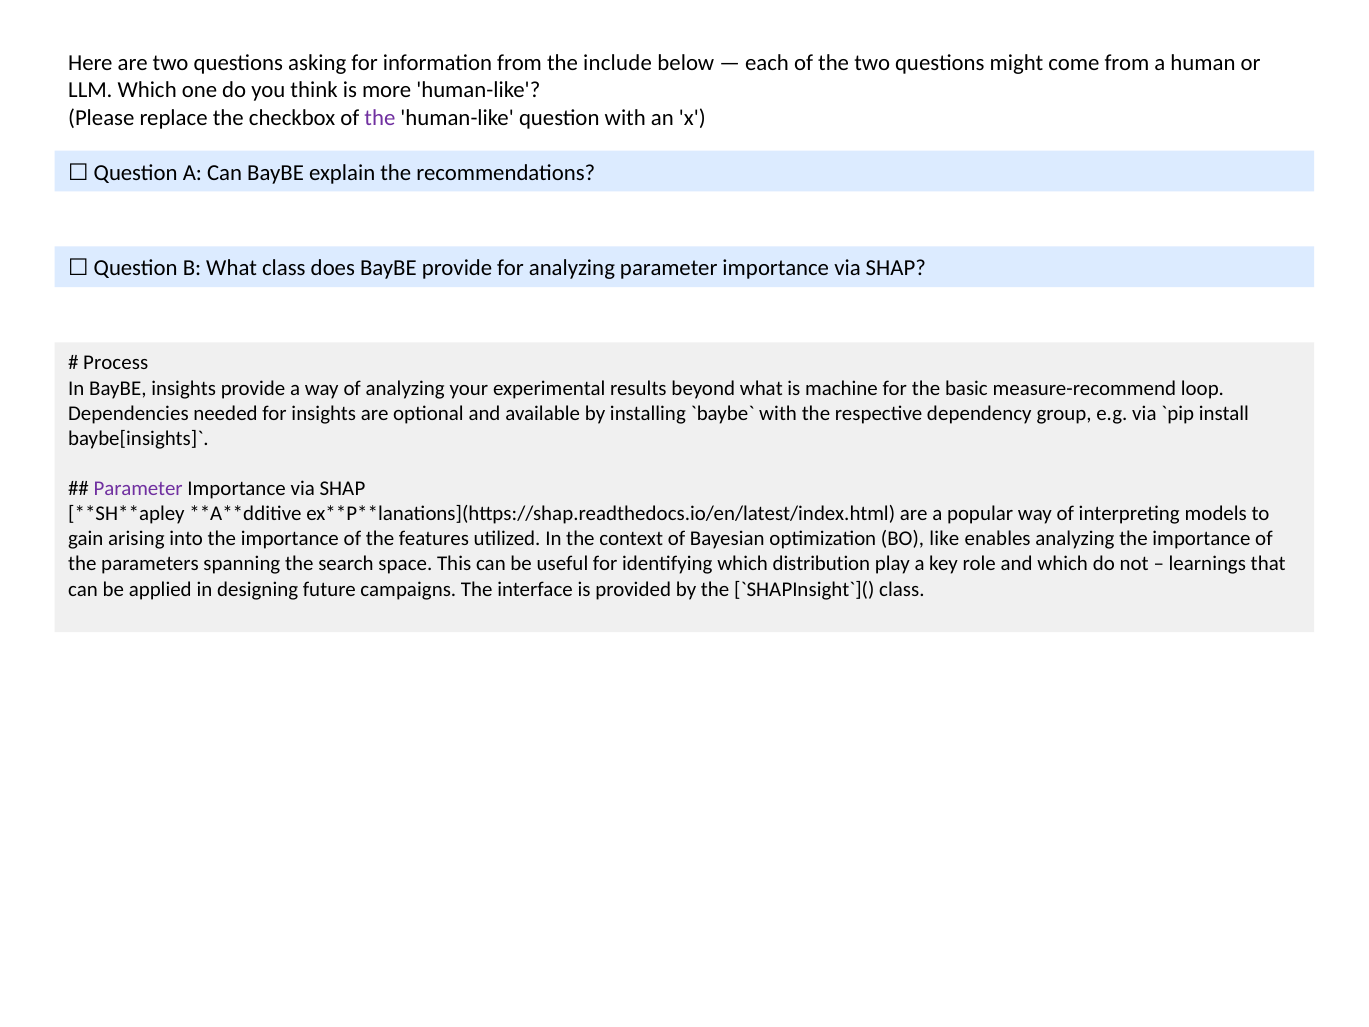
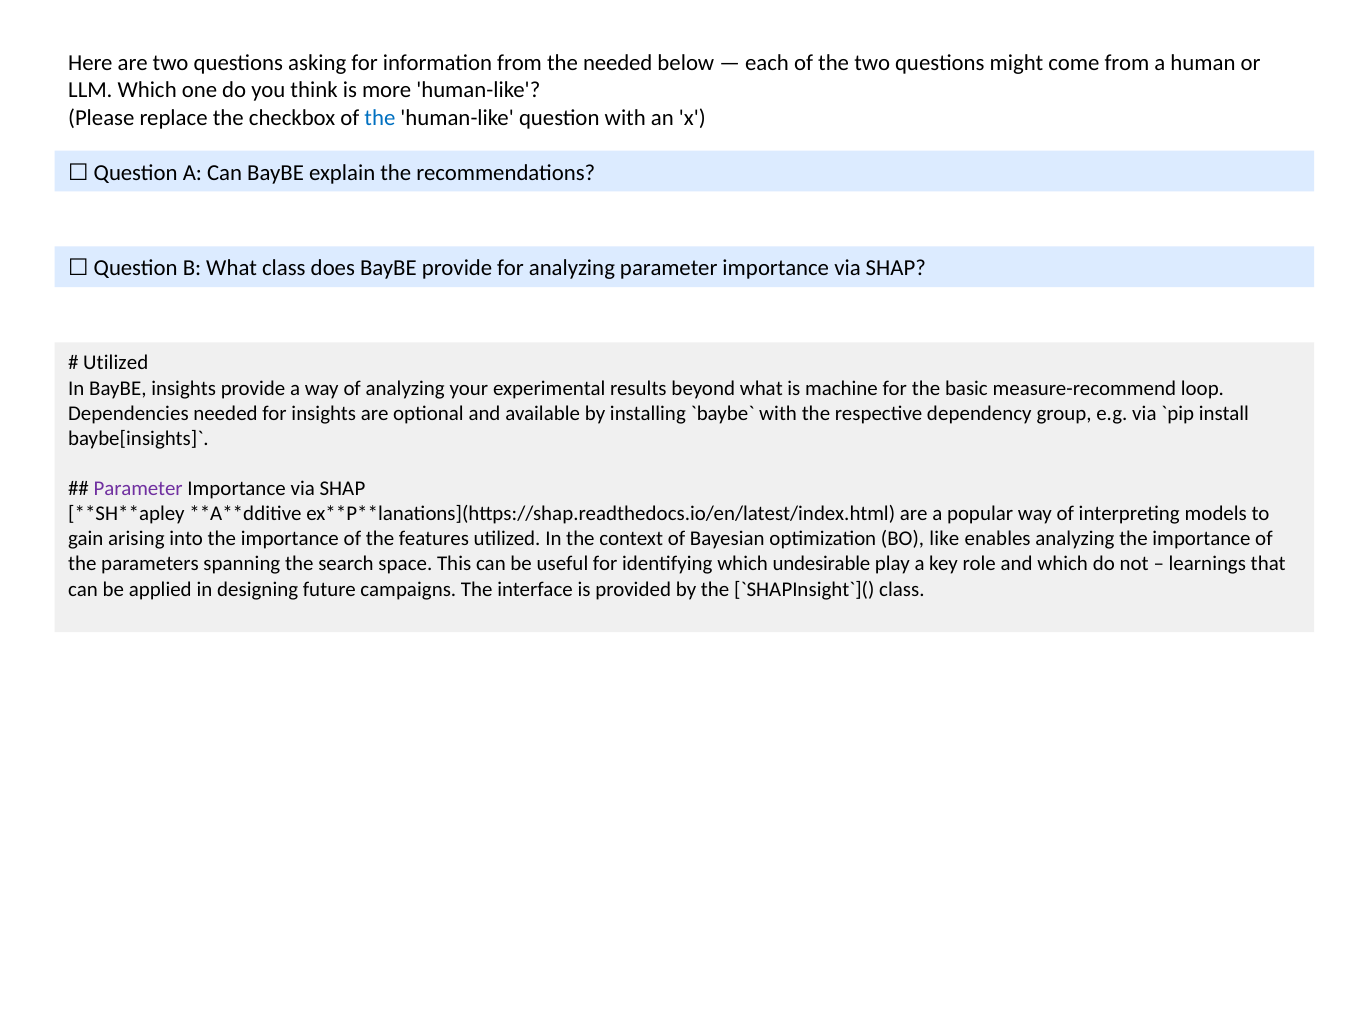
the include: include -> needed
the at (380, 118) colour: purple -> blue
Process at (116, 363): Process -> Utilized
distribution: distribution -> undesirable
